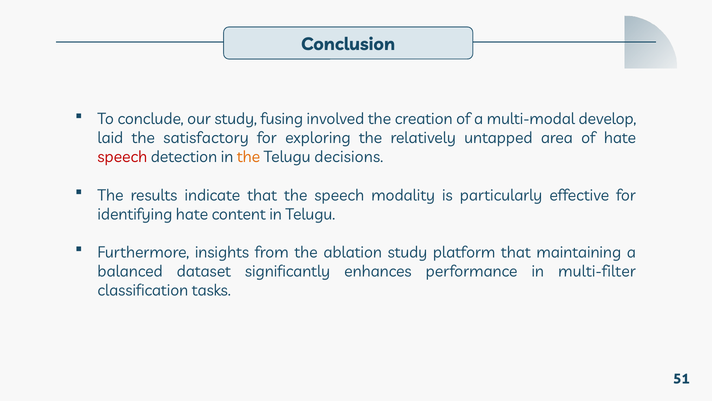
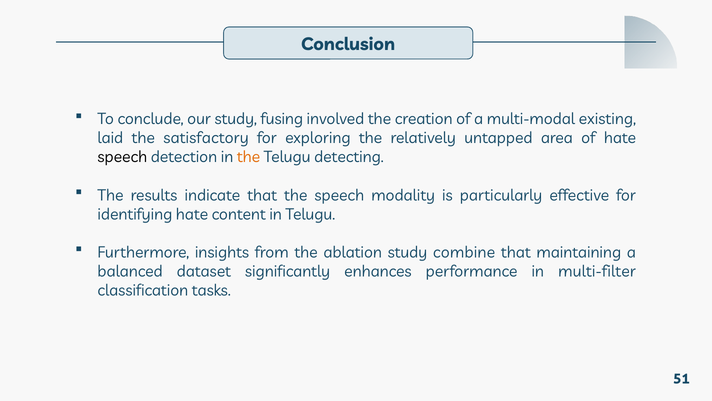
develop: develop -> existing
speech at (122, 157) colour: red -> black
decisions: decisions -> detecting
platform: platform -> combine
